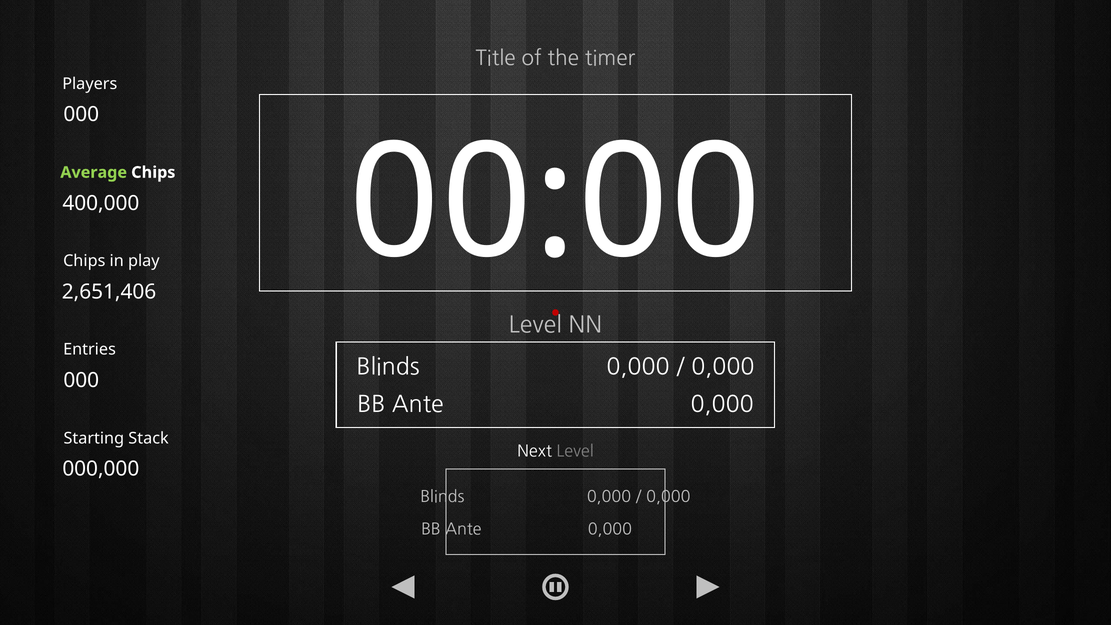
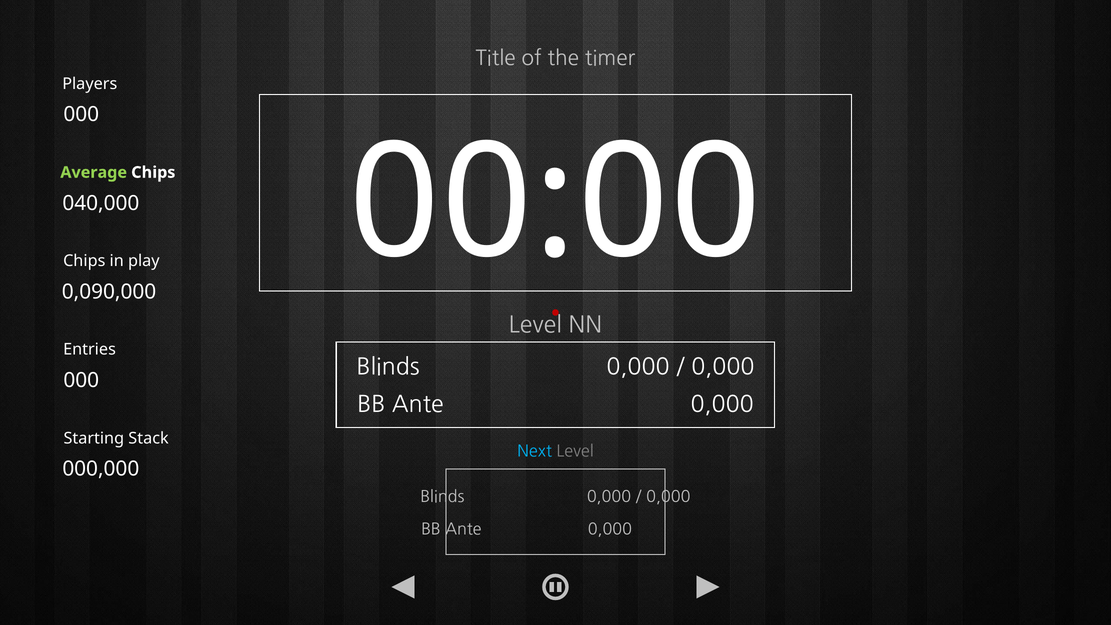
400,000: 400,000 -> 040,000
2,651,406: 2,651,406 -> 0,090,000
Next colour: white -> light blue
